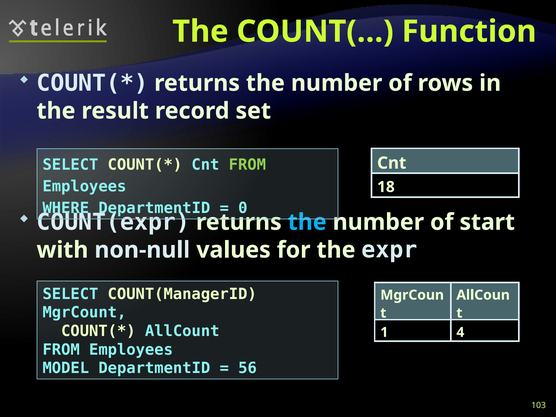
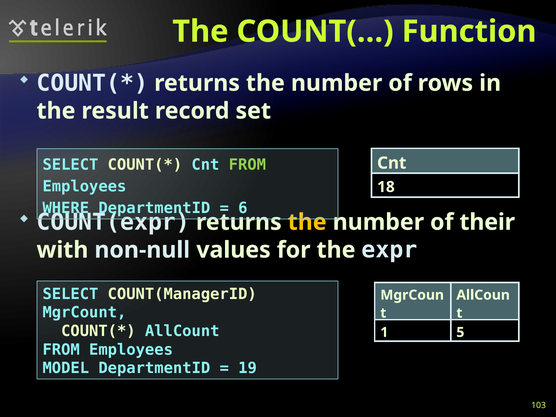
0: 0 -> 6
the at (307, 222) colour: light blue -> yellow
start: start -> their
4: 4 -> 5
56: 56 -> 19
